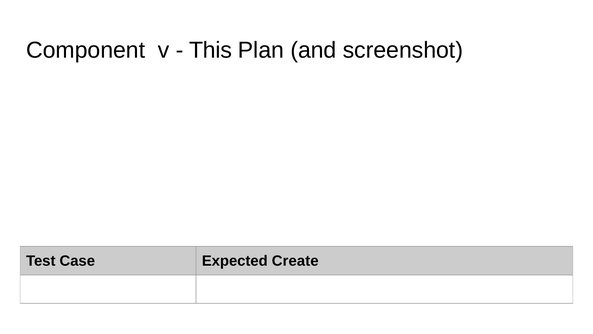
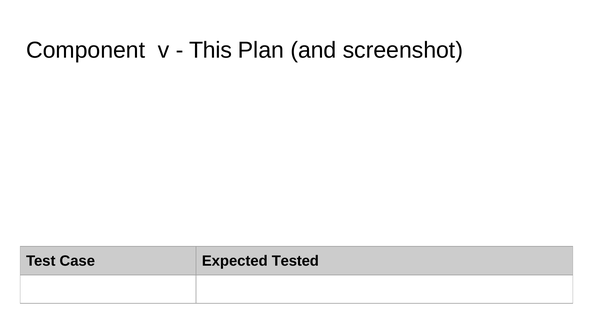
Create: Create -> Tested
